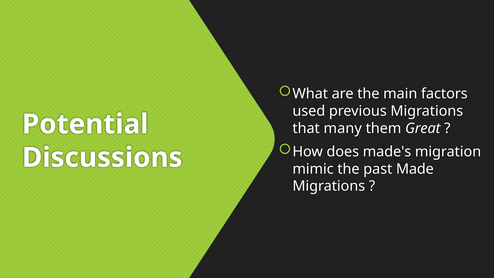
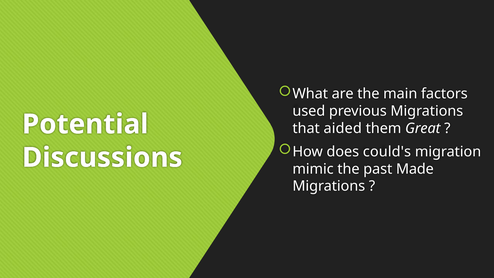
many: many -> aided
made's: made's -> could's
